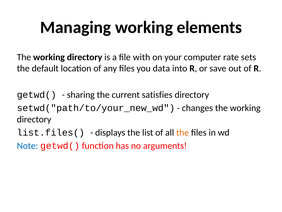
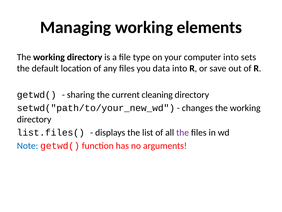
with: with -> type
computer rate: rate -> into
satisfies: satisfies -> cleaning
the at (183, 132) colour: orange -> purple
